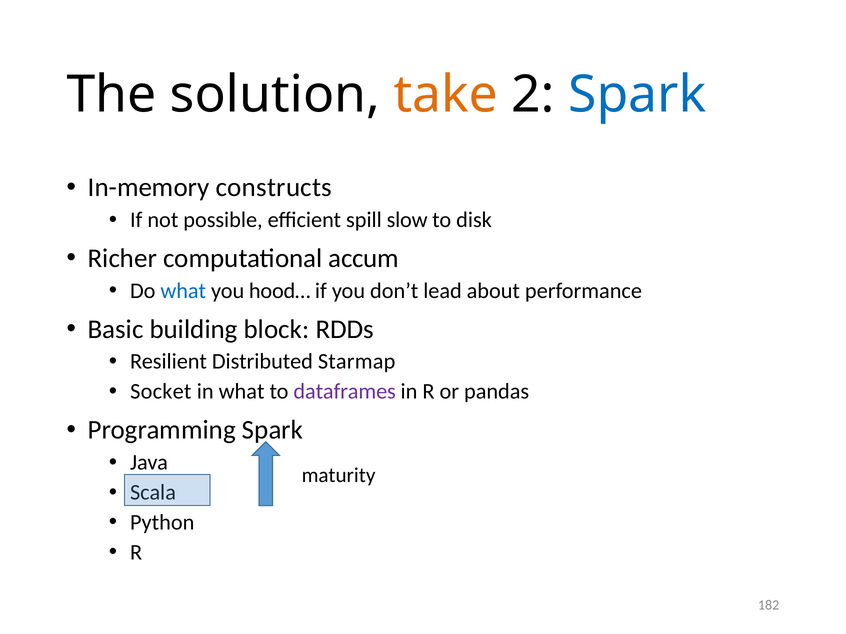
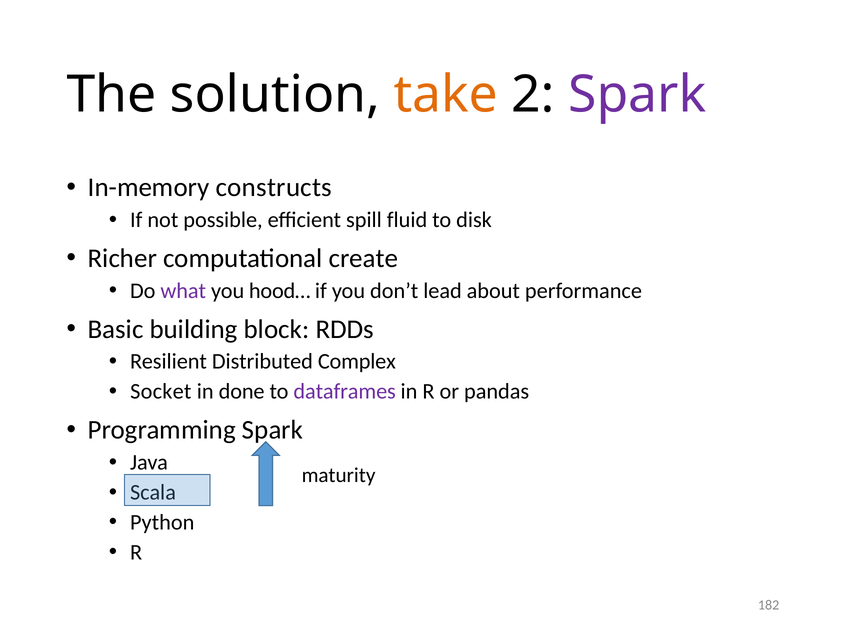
Spark at (637, 95) colour: blue -> purple
slow: slow -> fluid
accum: accum -> create
what at (183, 291) colour: blue -> purple
Starmap: Starmap -> Complex
in what: what -> done
